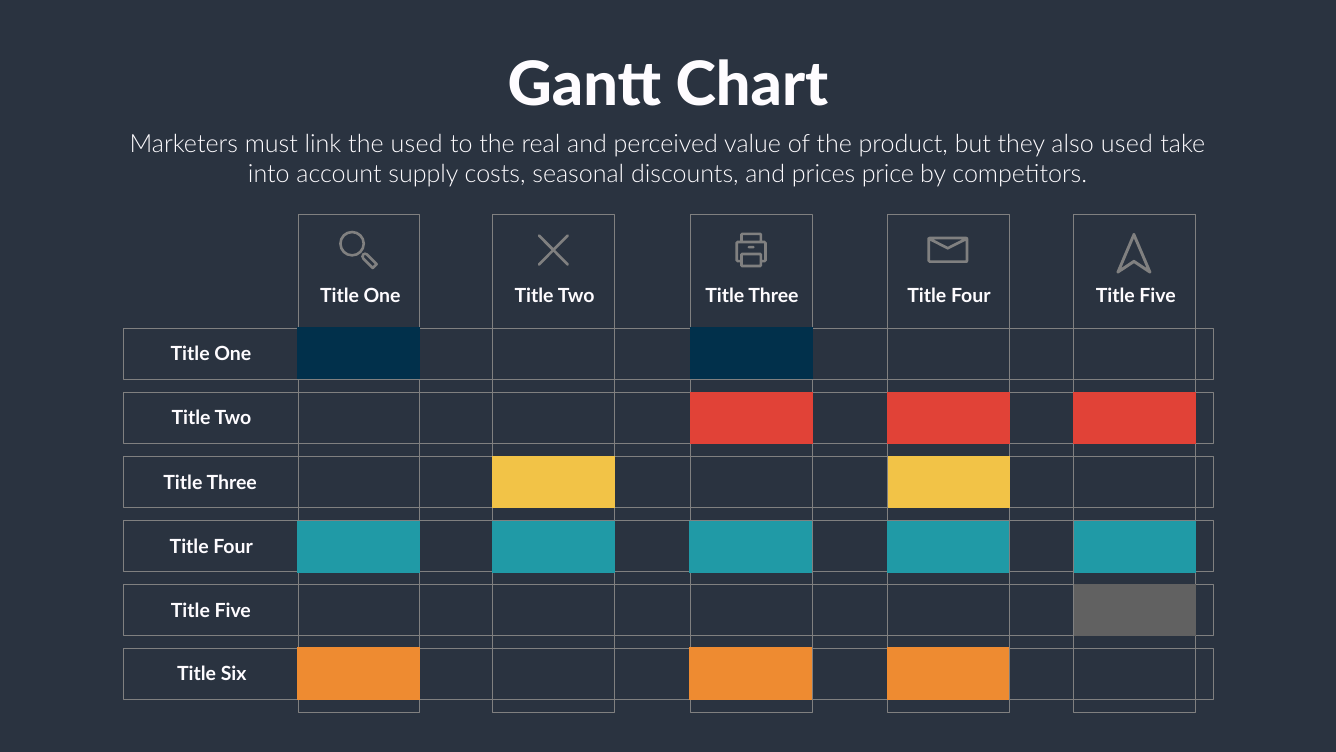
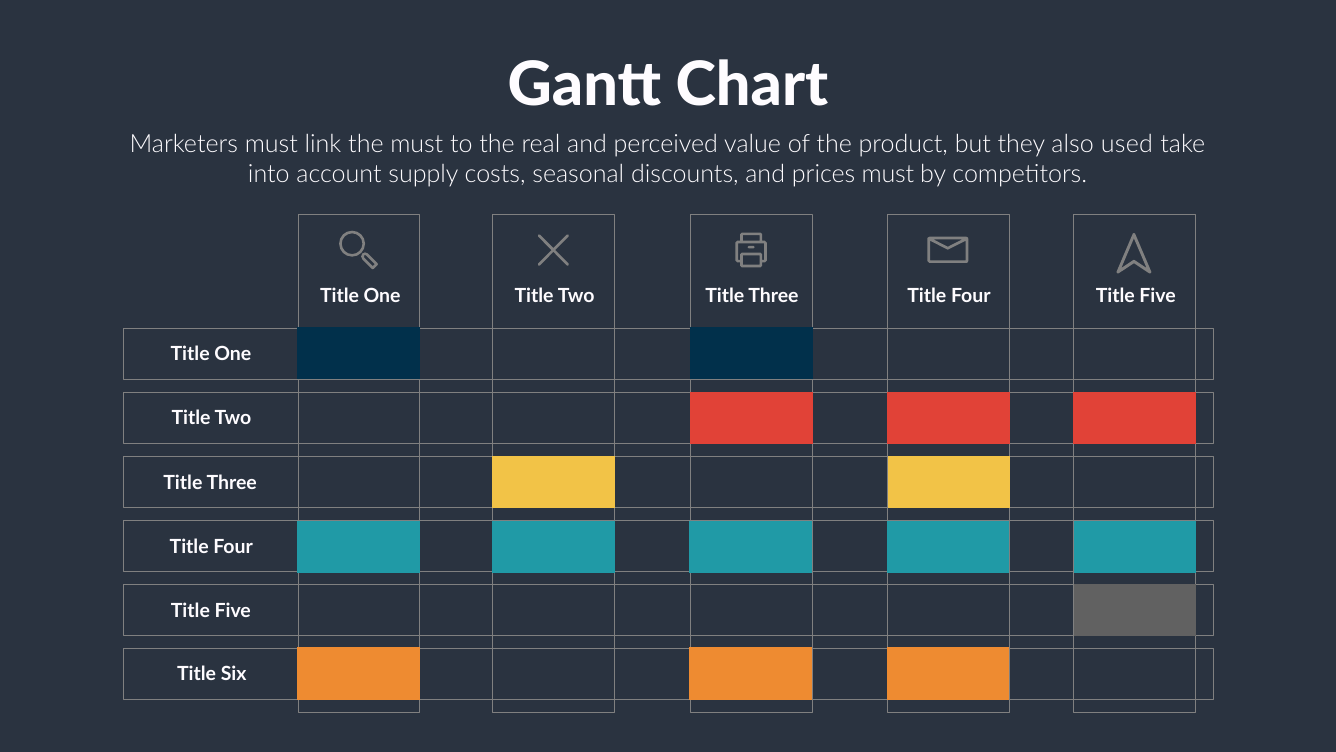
the used: used -> must
prices price: price -> must
